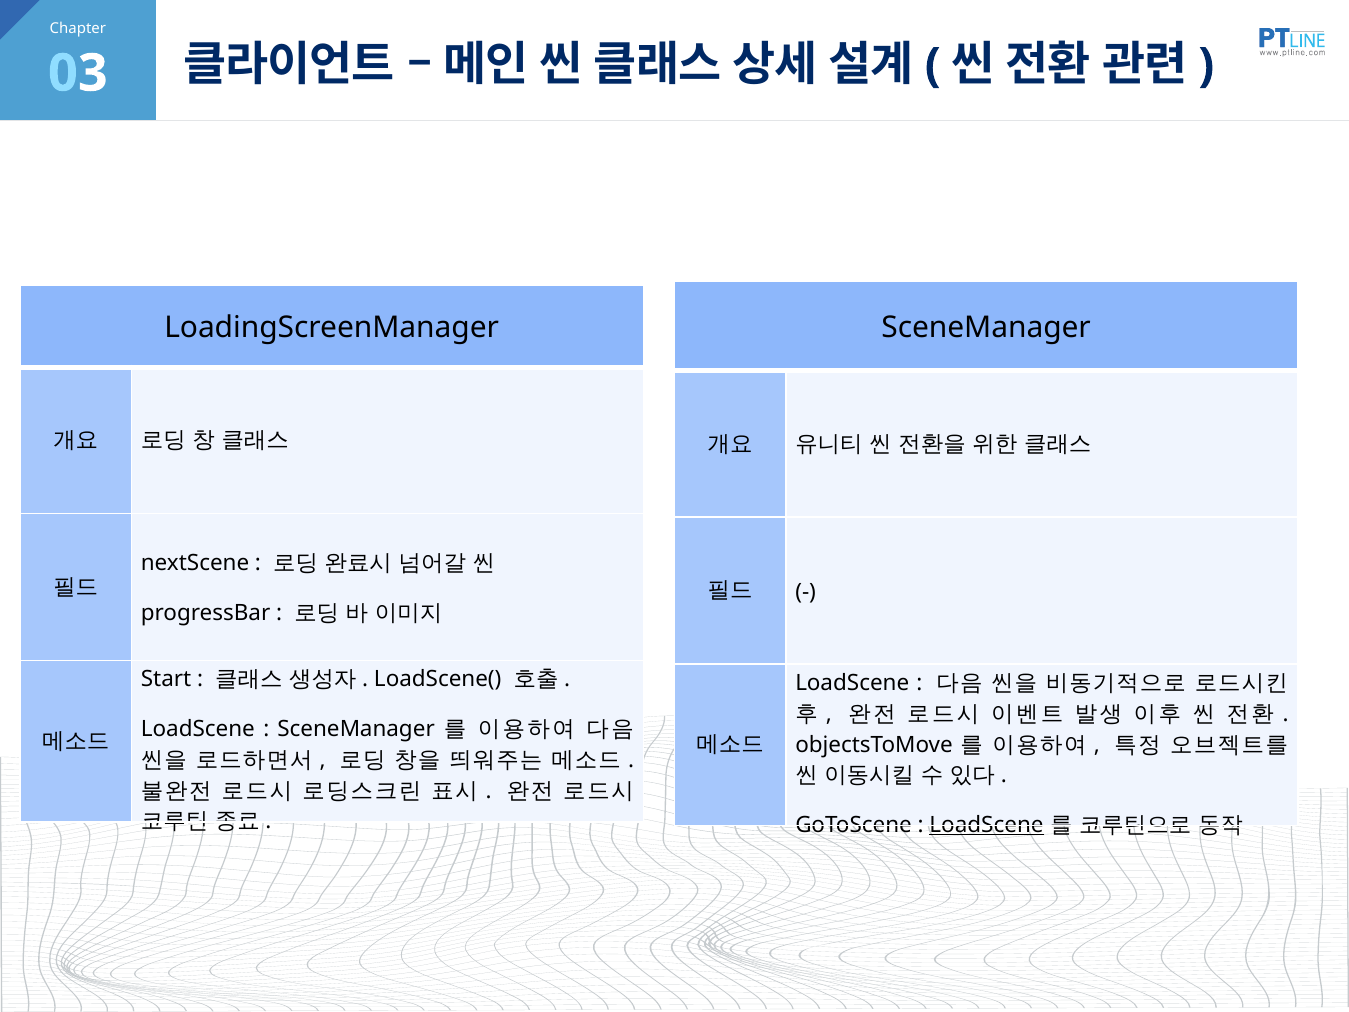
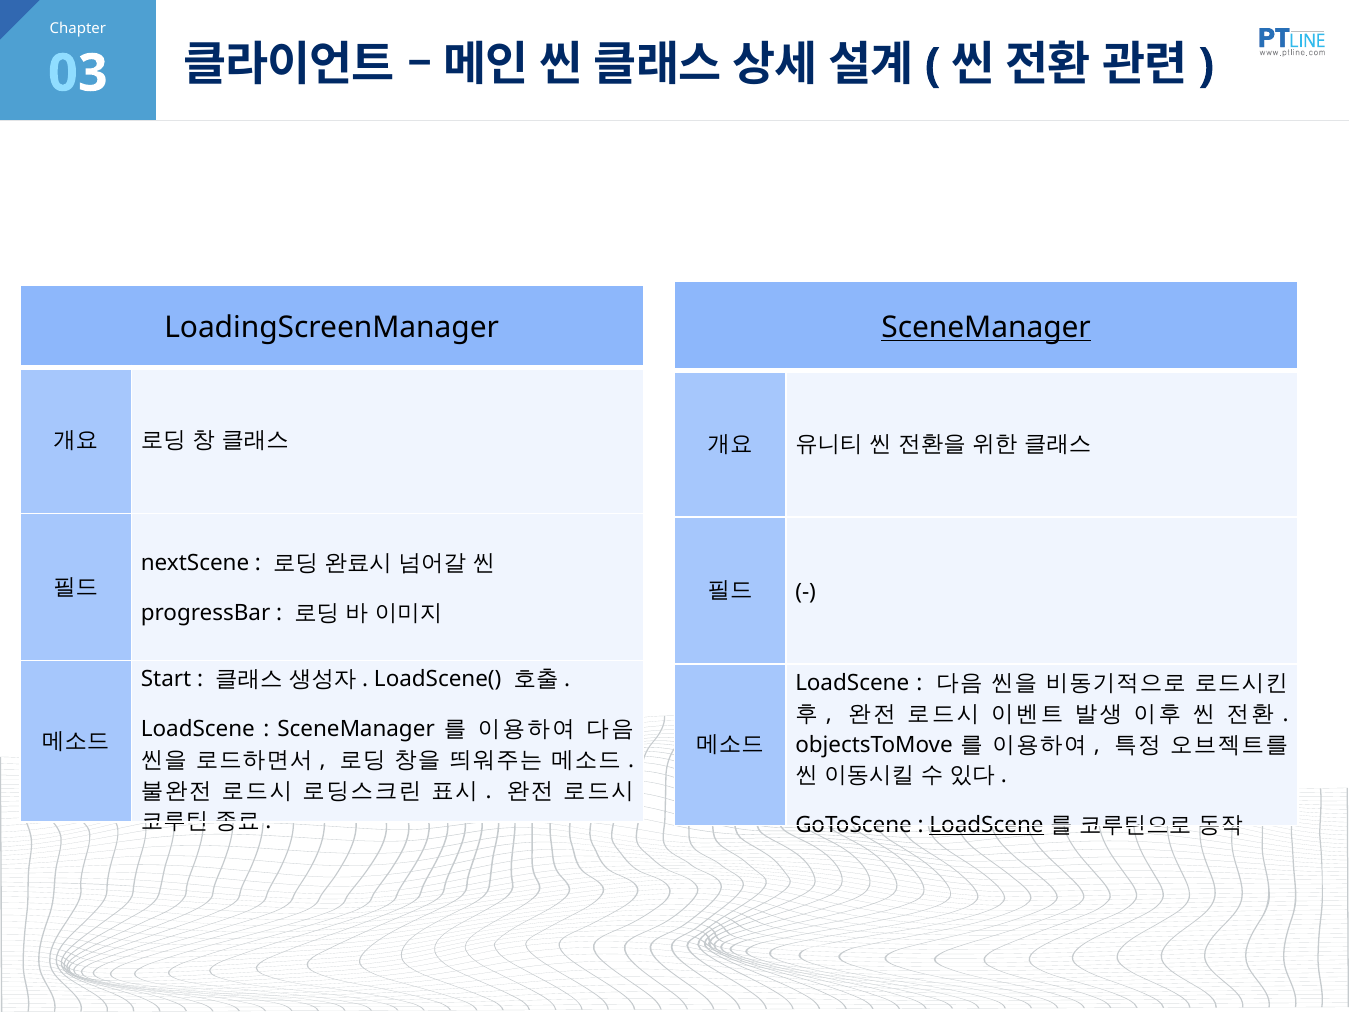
SceneManager at (986, 328) underline: none -> present
